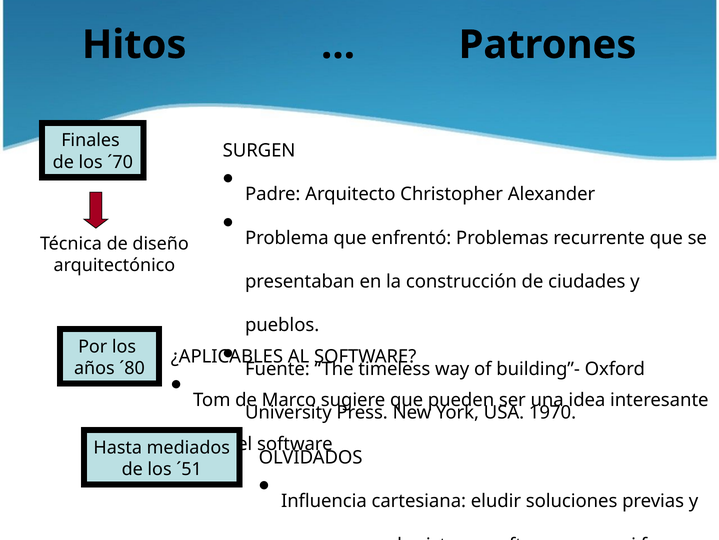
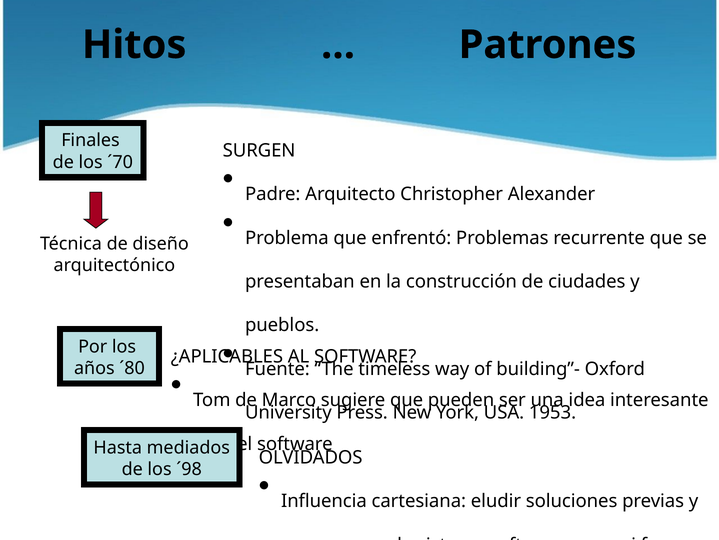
1970: 1970 -> 1953
´51: ´51 -> ´98
